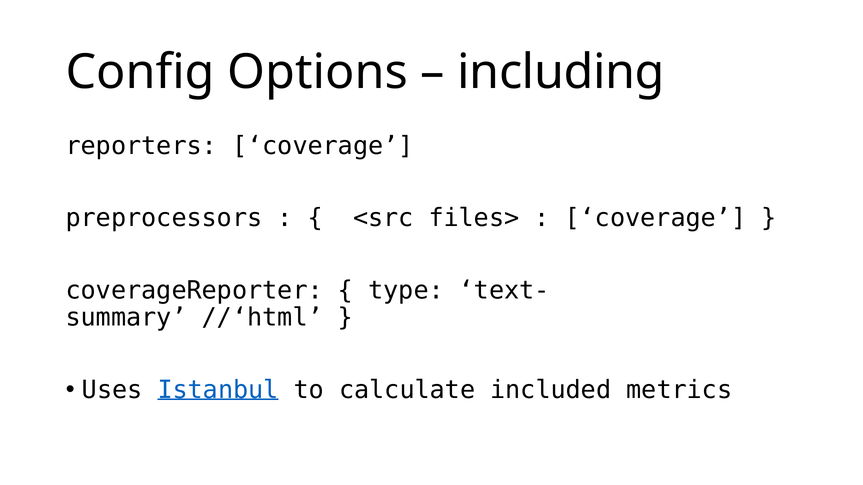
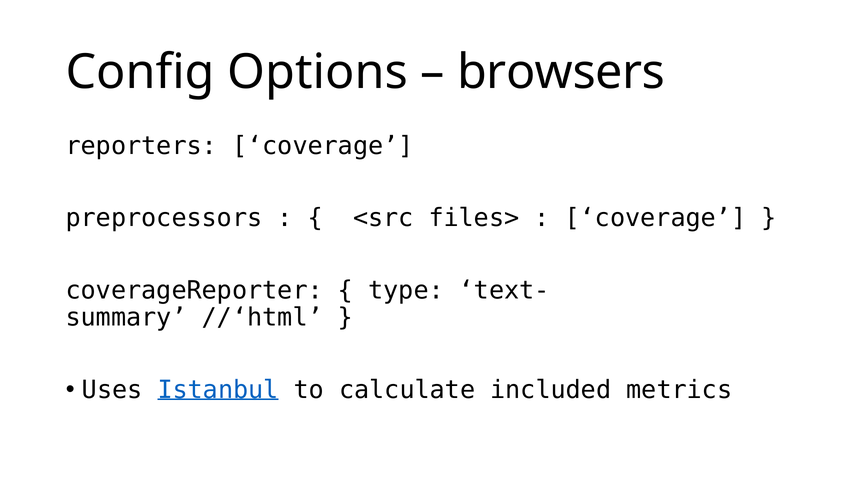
including: including -> browsers
